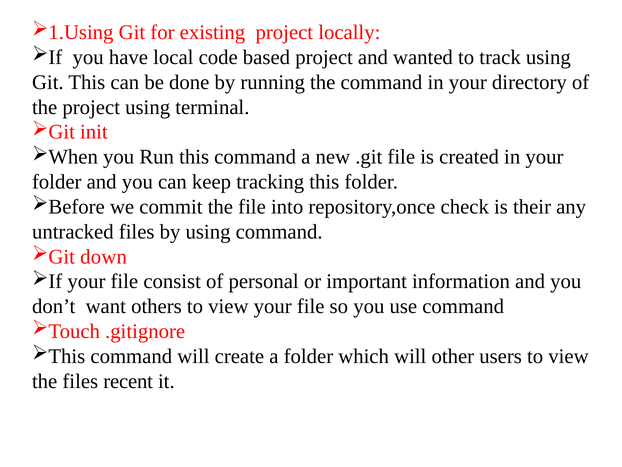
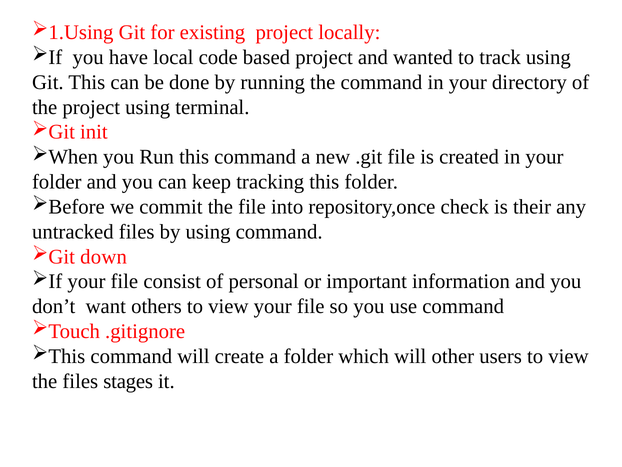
recent: recent -> stages
